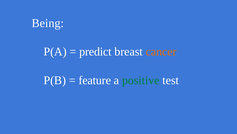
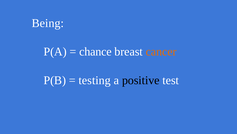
predict: predict -> chance
feature: feature -> testing
positive colour: green -> black
